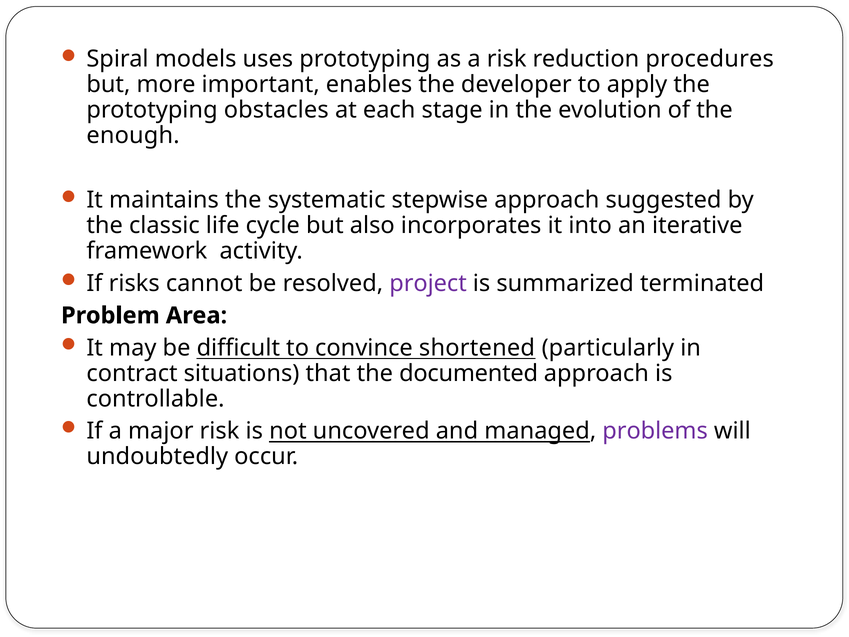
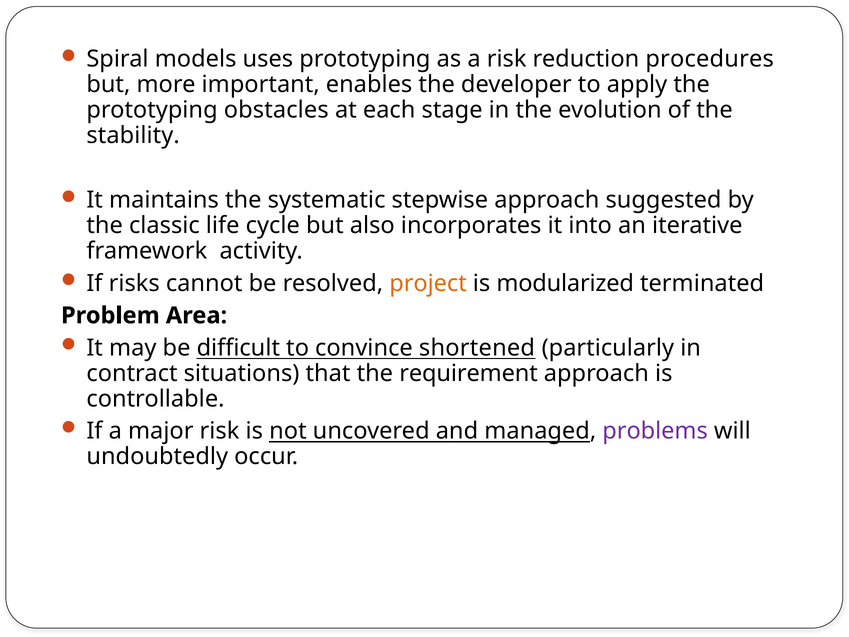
enough: enough -> stability
project colour: purple -> orange
summarized: summarized -> modularized
documented: documented -> requirement
